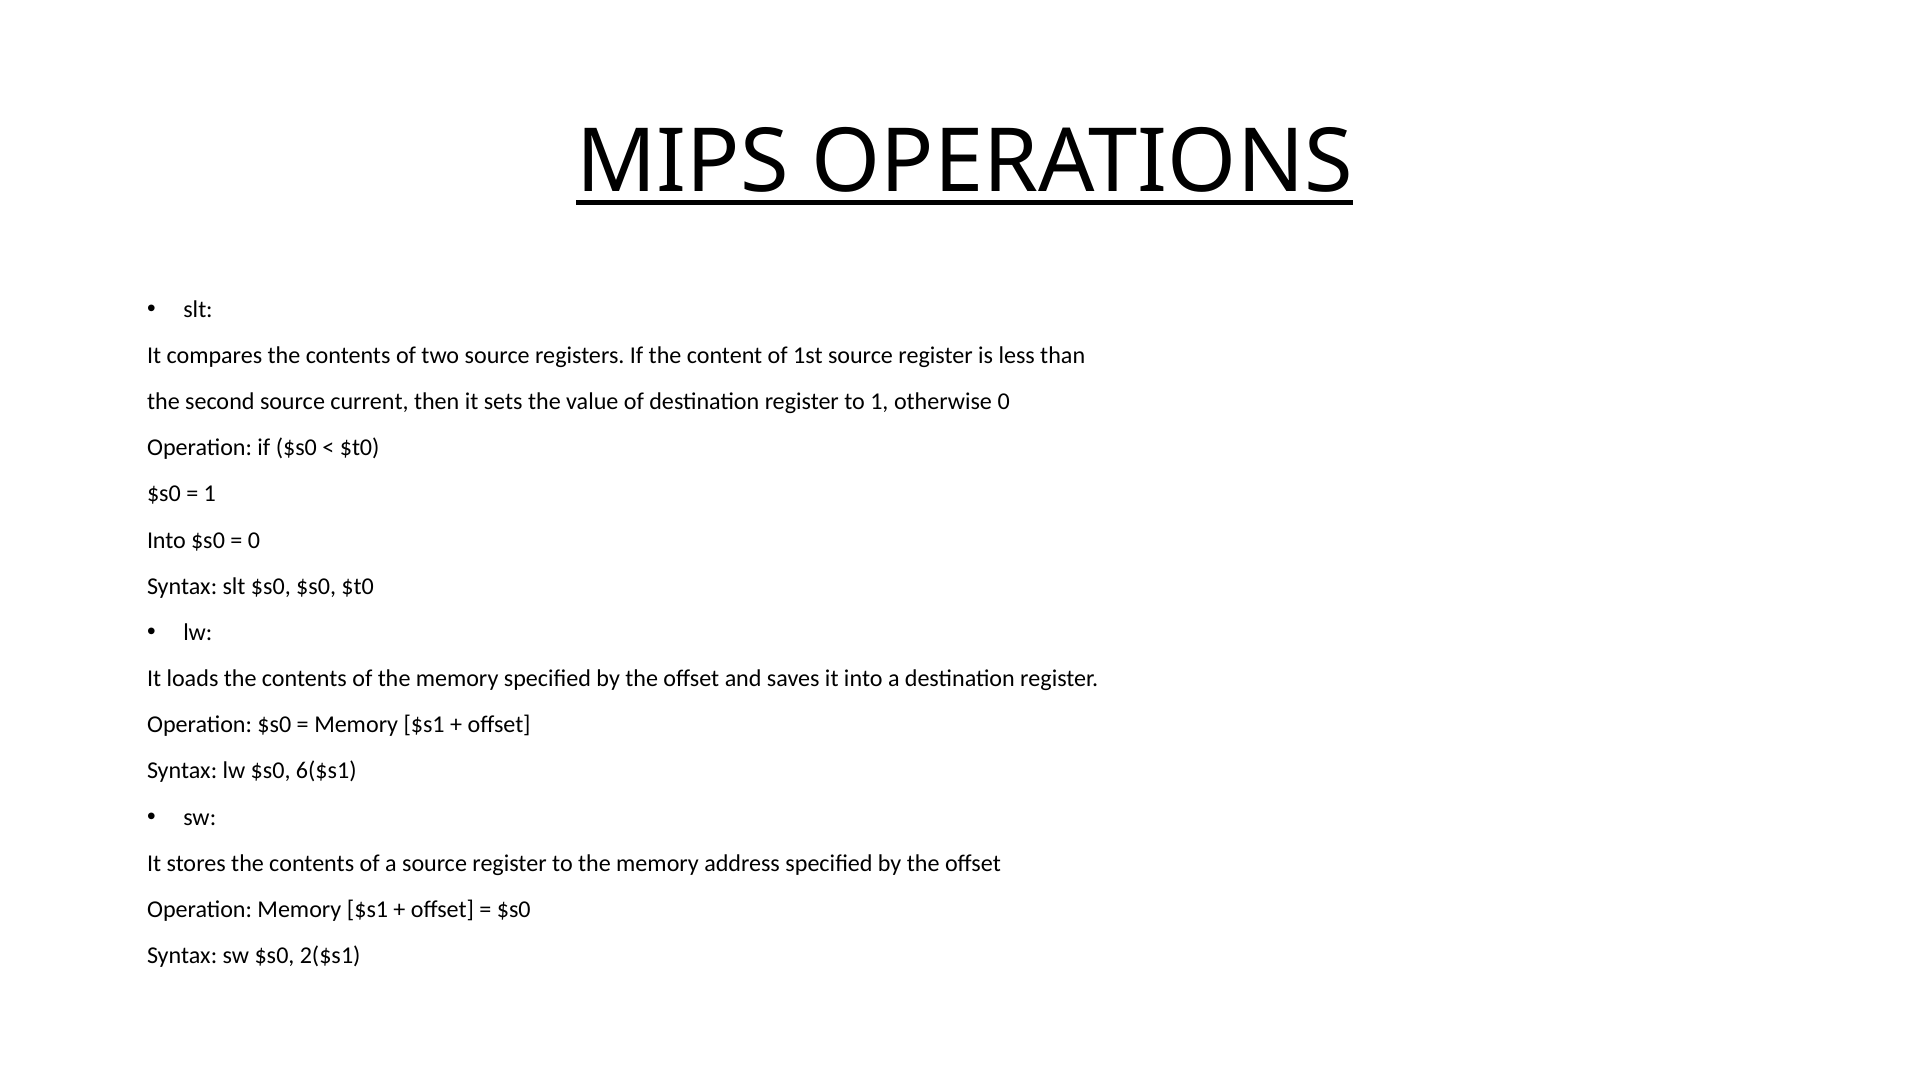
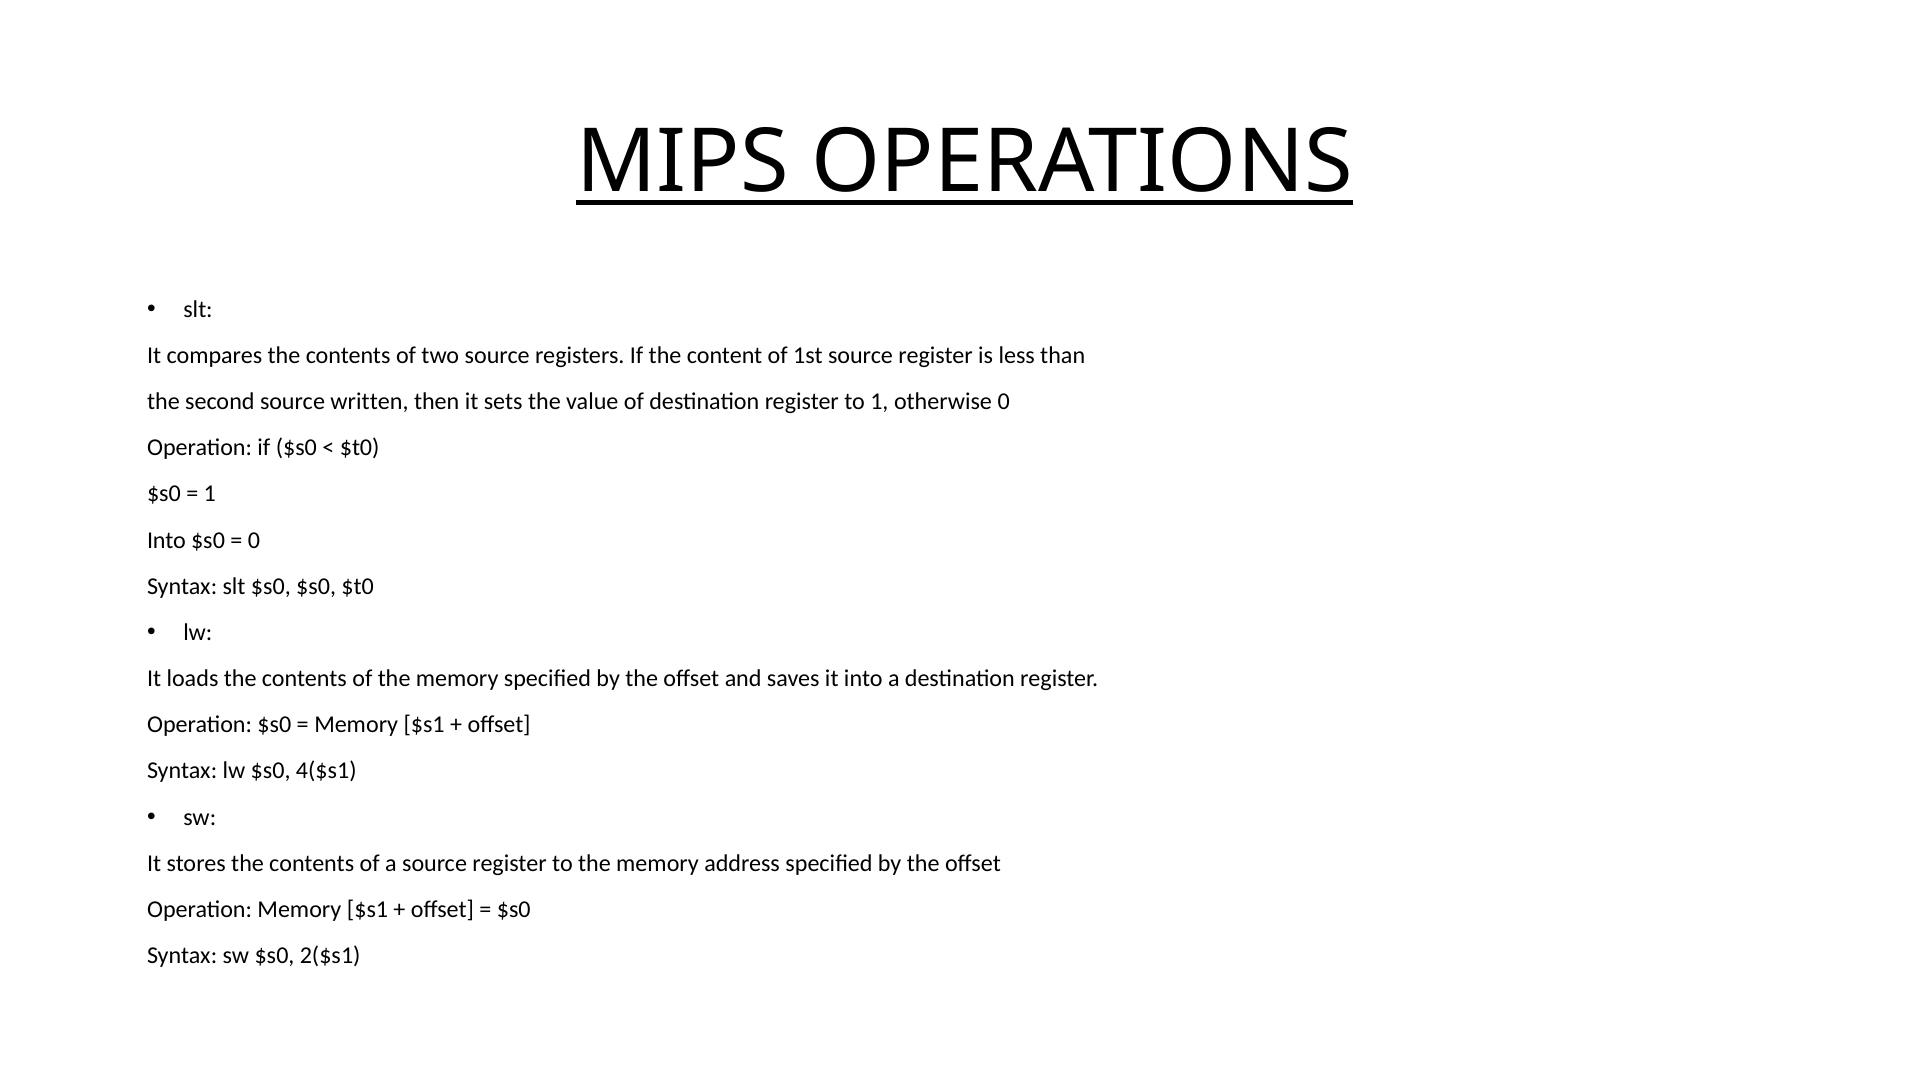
current: current -> written
6($s1: 6($s1 -> 4($s1
